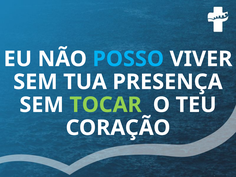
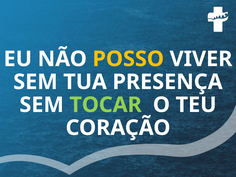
POSSO colour: light blue -> yellow
